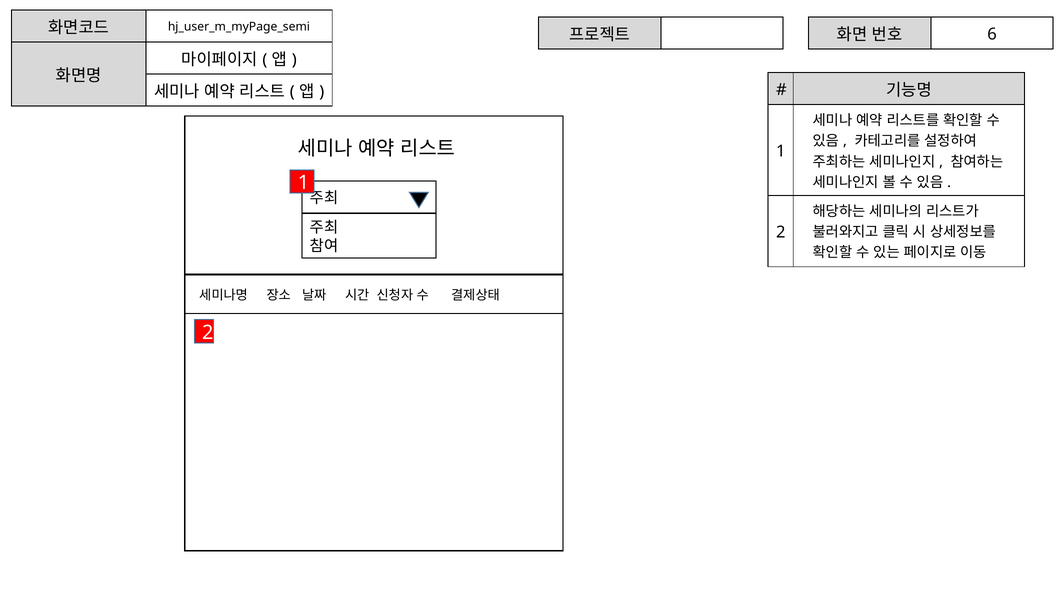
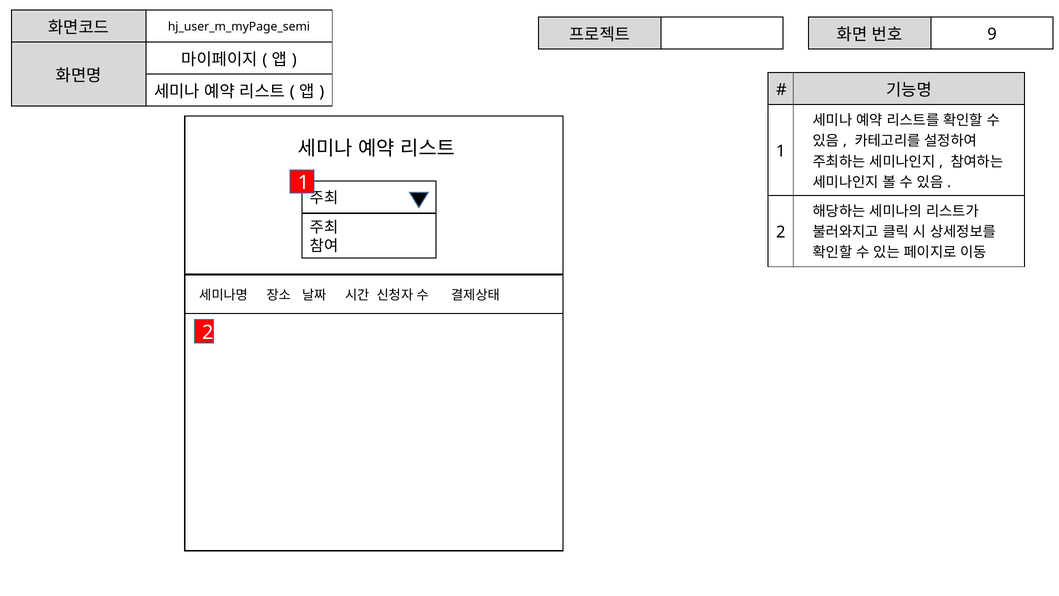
6: 6 -> 9
